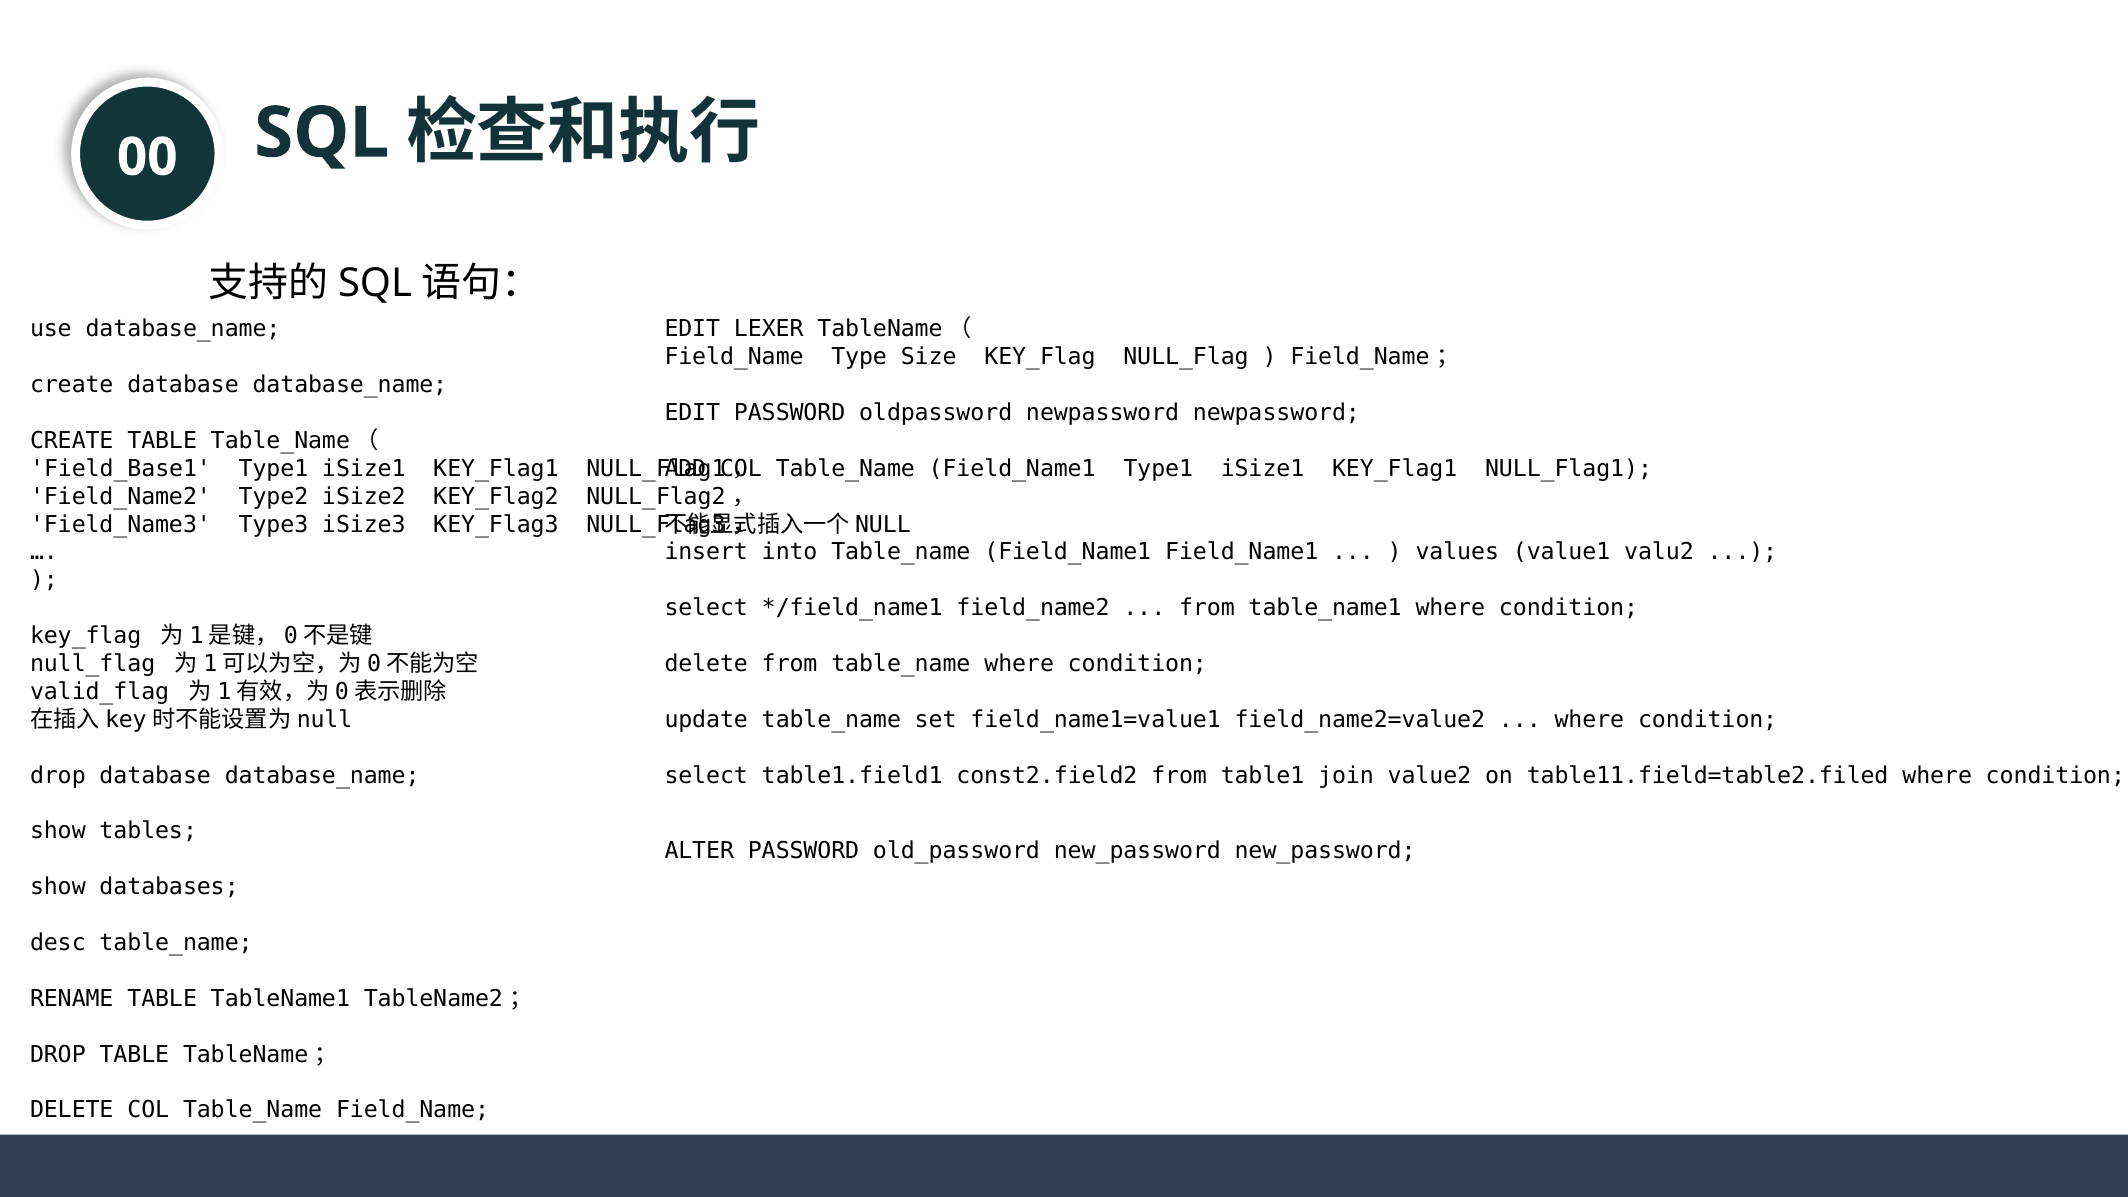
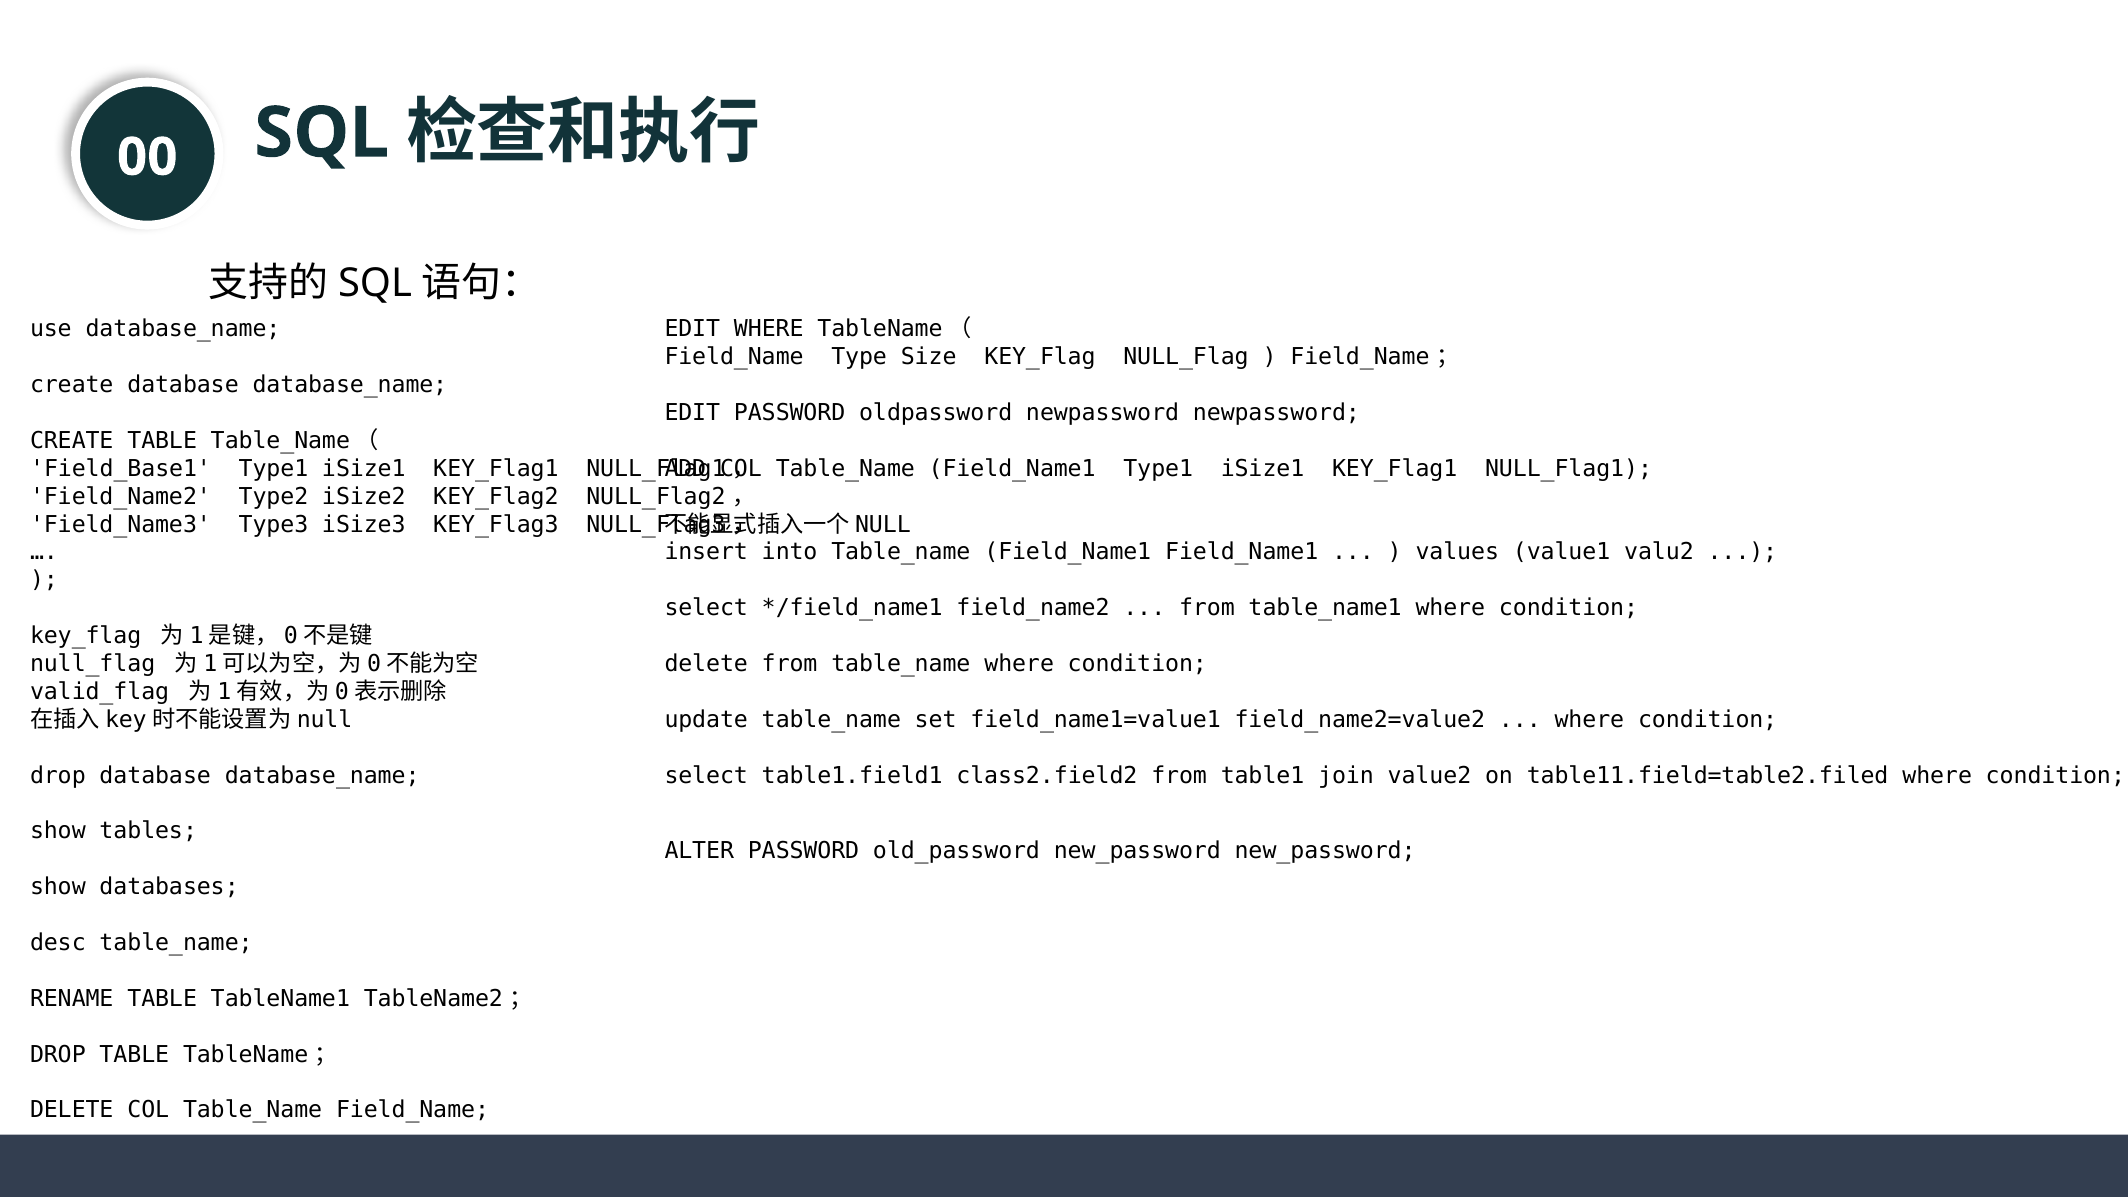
EDIT LEXER: LEXER -> WHERE
const2.field2: const2.field2 -> class2.field2
